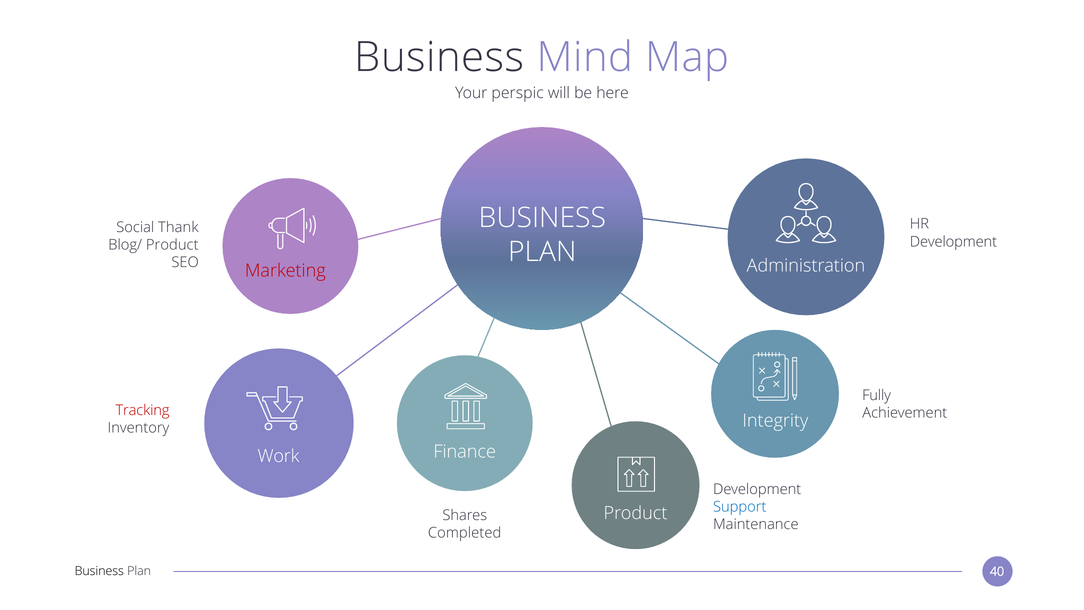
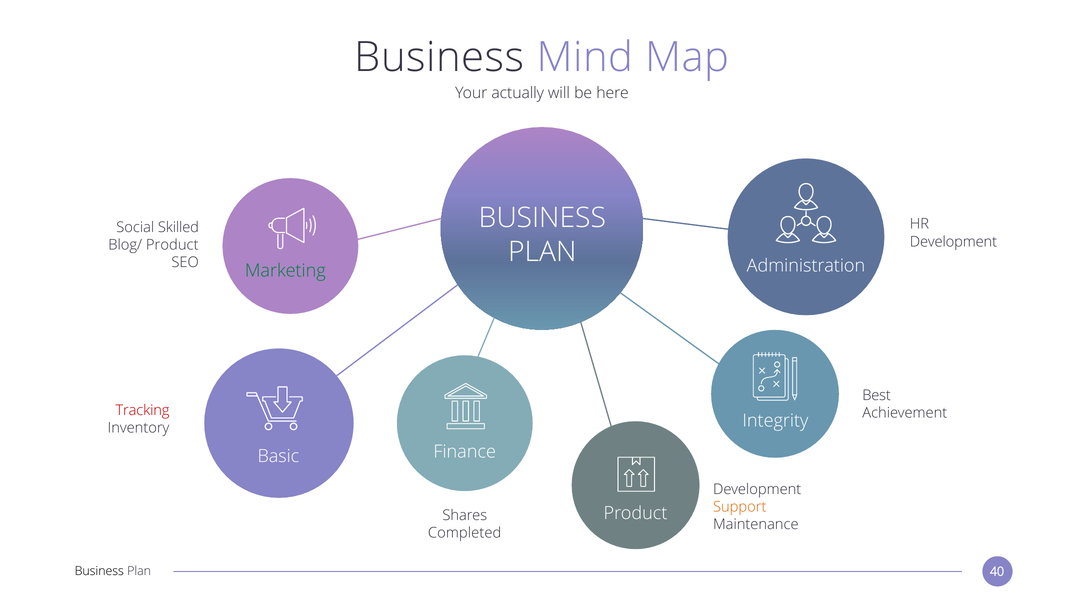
perspic: perspic -> actually
Thank: Thank -> Skilled
Marketing colour: red -> green
Fully: Fully -> Best
Work: Work -> Basic
Support colour: blue -> orange
